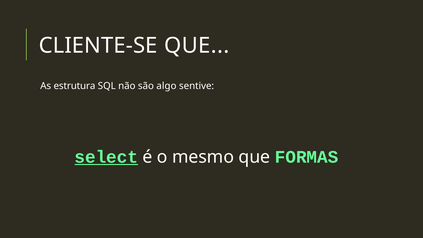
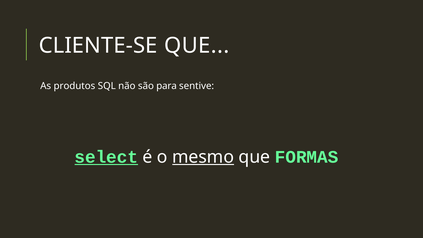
estrutura: estrutura -> produtos
algo: algo -> para
mesmo underline: none -> present
